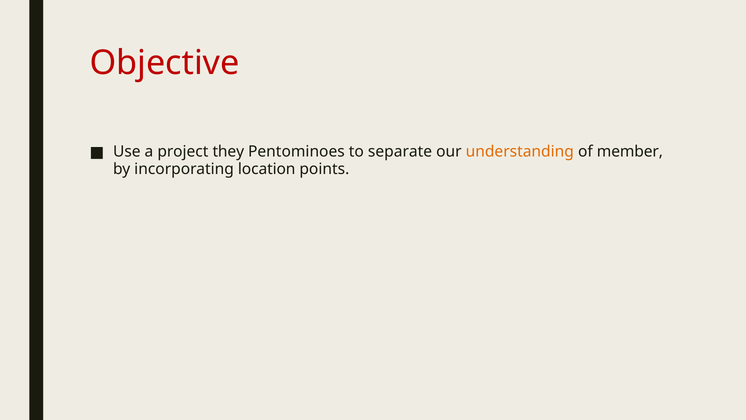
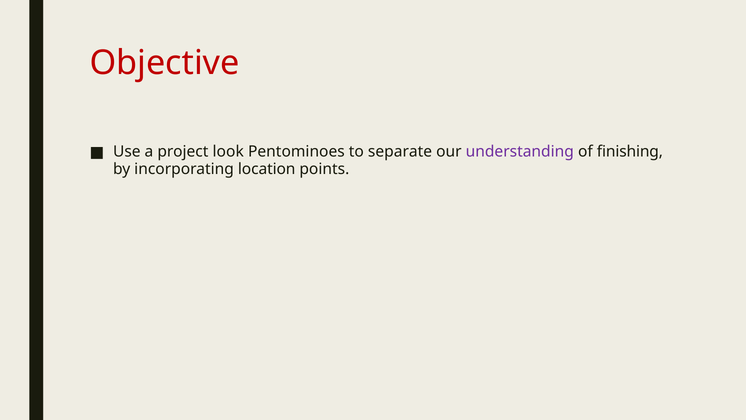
they: they -> look
understanding colour: orange -> purple
member: member -> finishing
